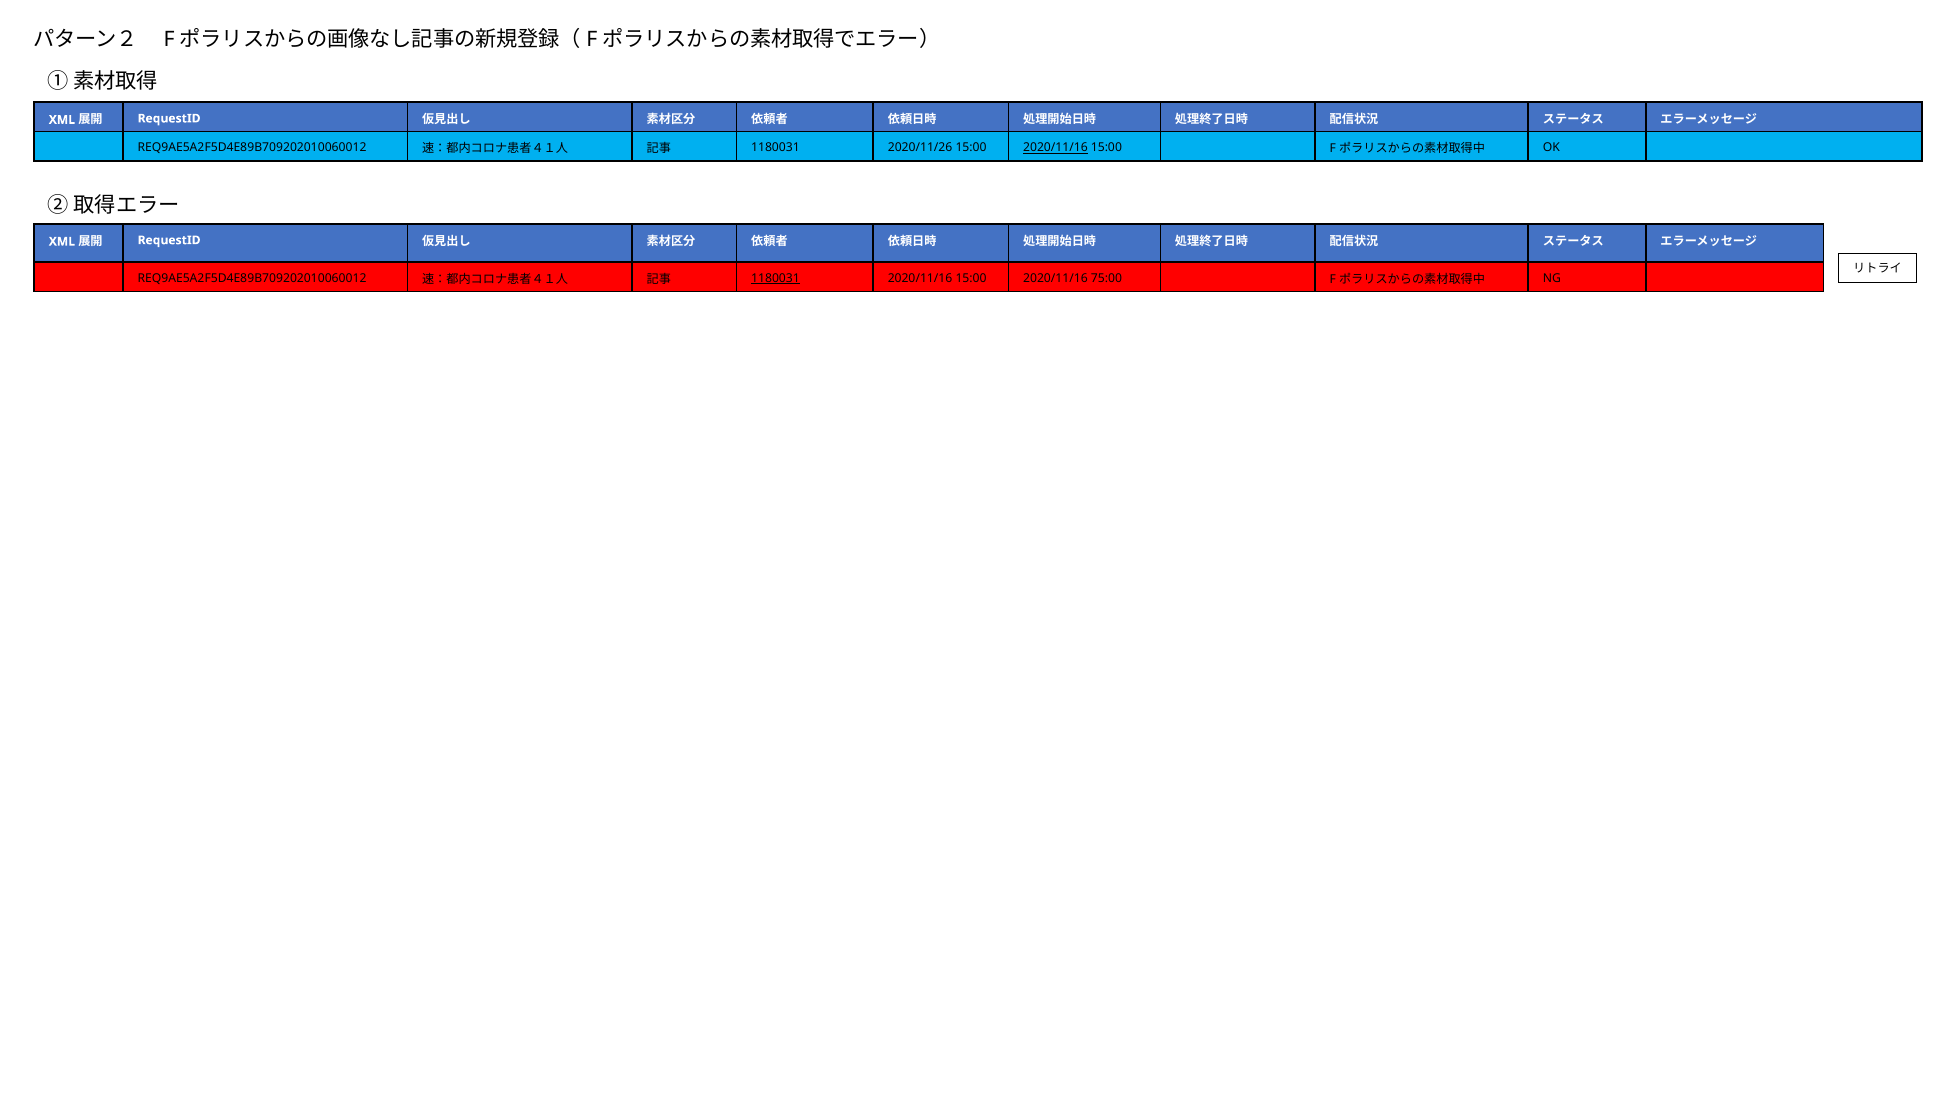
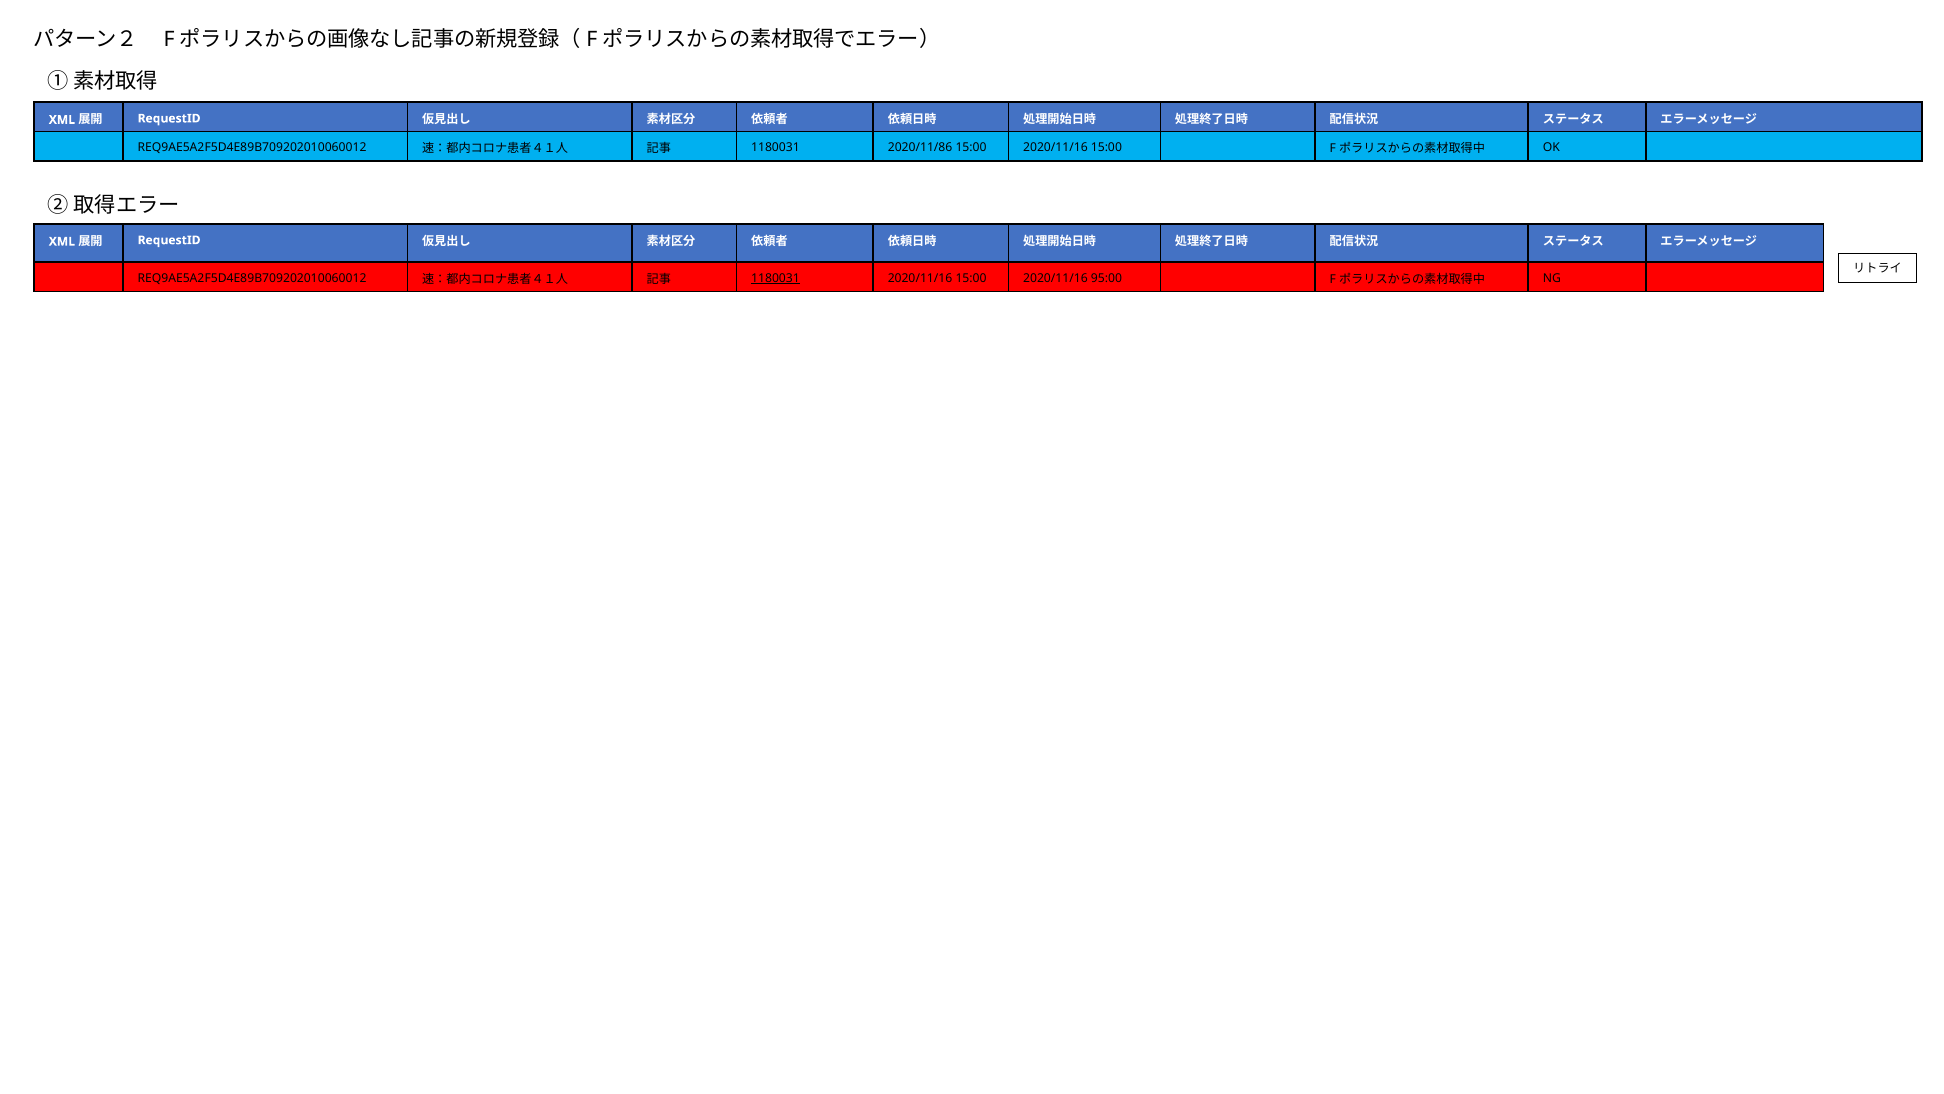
2020/11/26: 2020/11/26 -> 2020/11/86
2020/11/16 at (1055, 148) underline: present -> none
75:00: 75:00 -> 95:00
